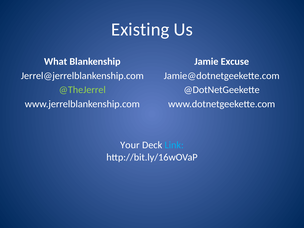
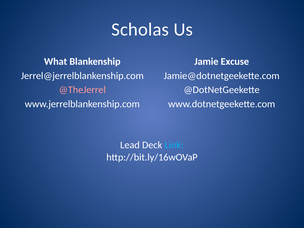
Existing: Existing -> Scholas
@TheJerrel colour: light green -> pink
Your: Your -> Lead
